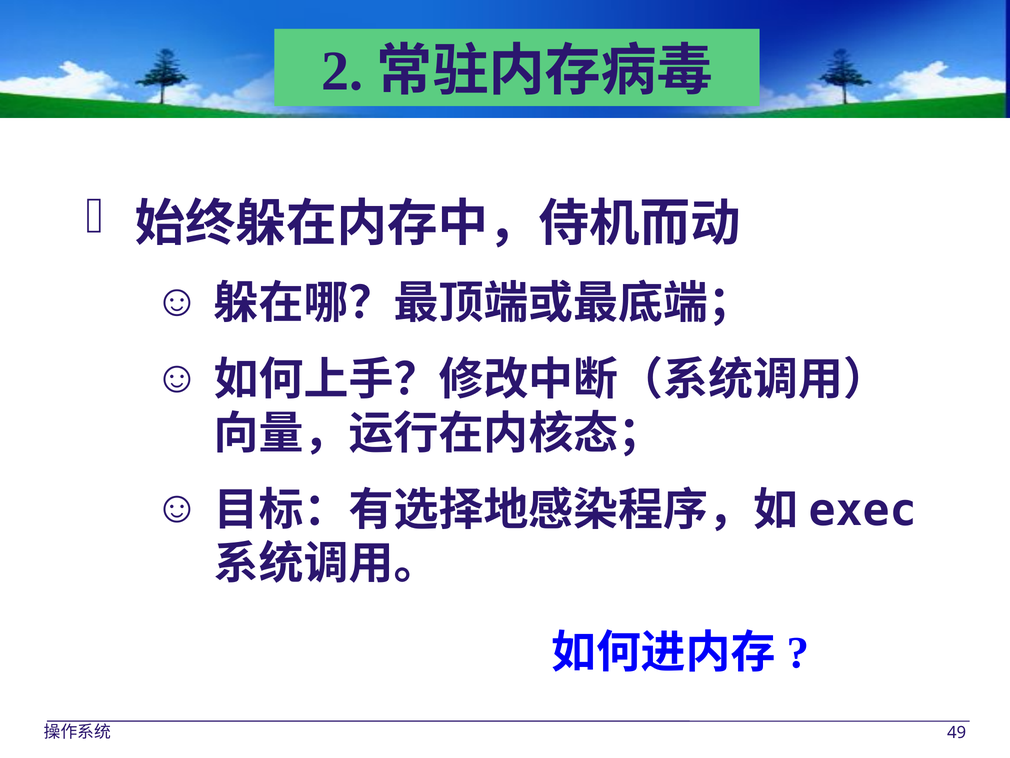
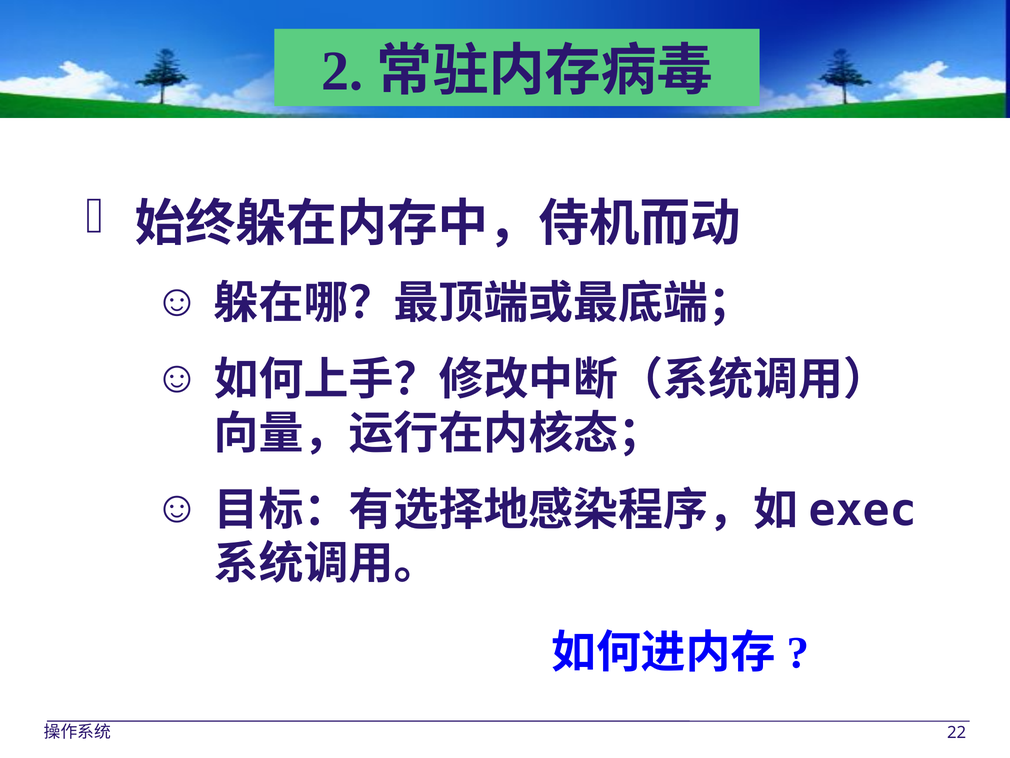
49: 49 -> 22
